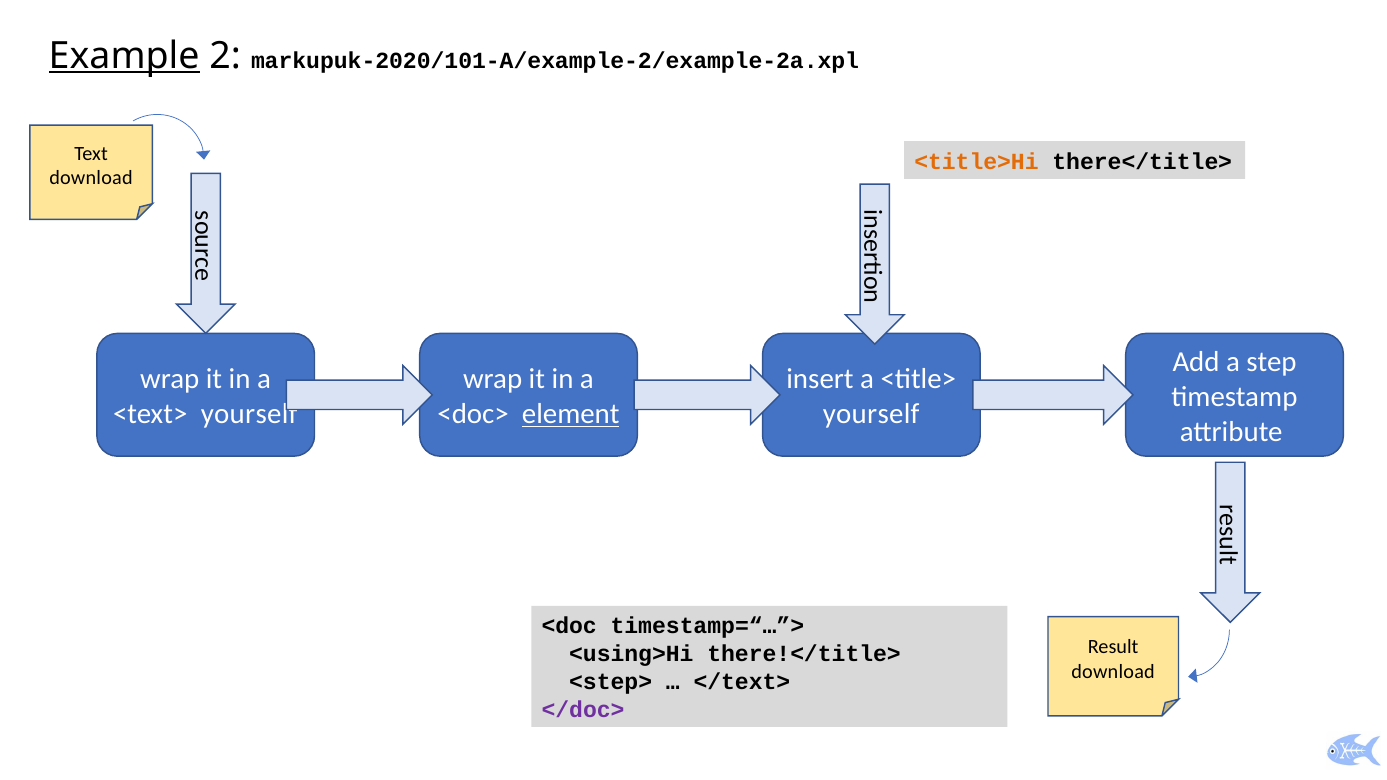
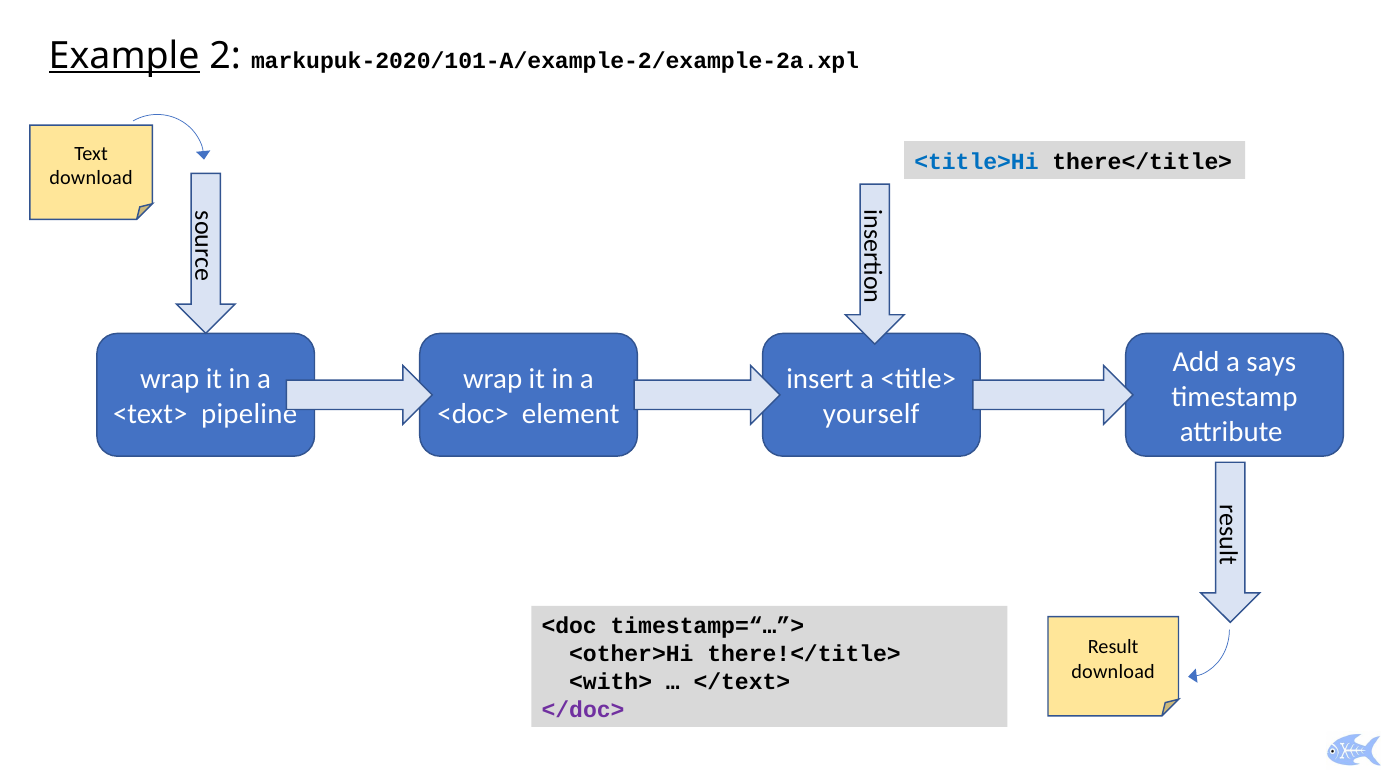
<title>Hi colour: orange -> blue
step: step -> says
<text> yourself: yourself -> pipeline
element underline: present -> none
<using>Hi: <using>Hi -> <other>Hi
<step>: <step> -> <with>
